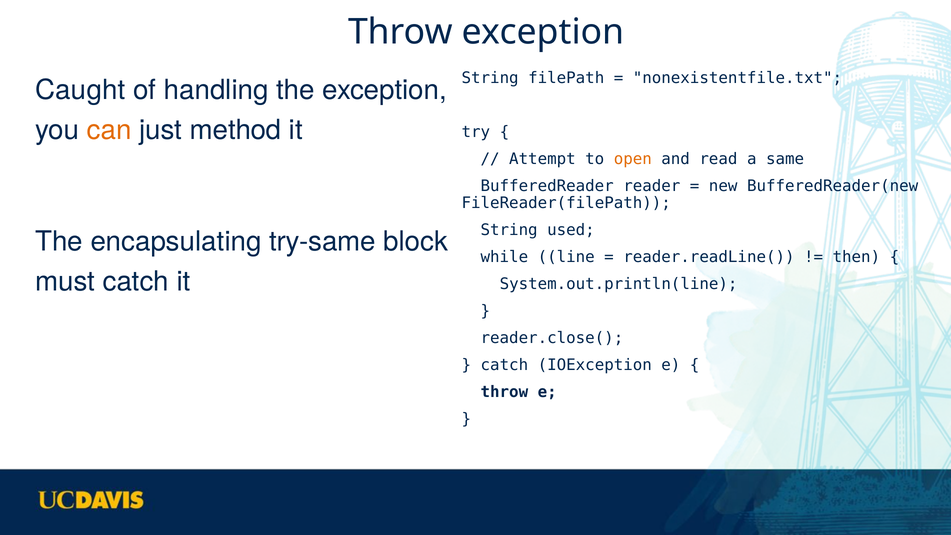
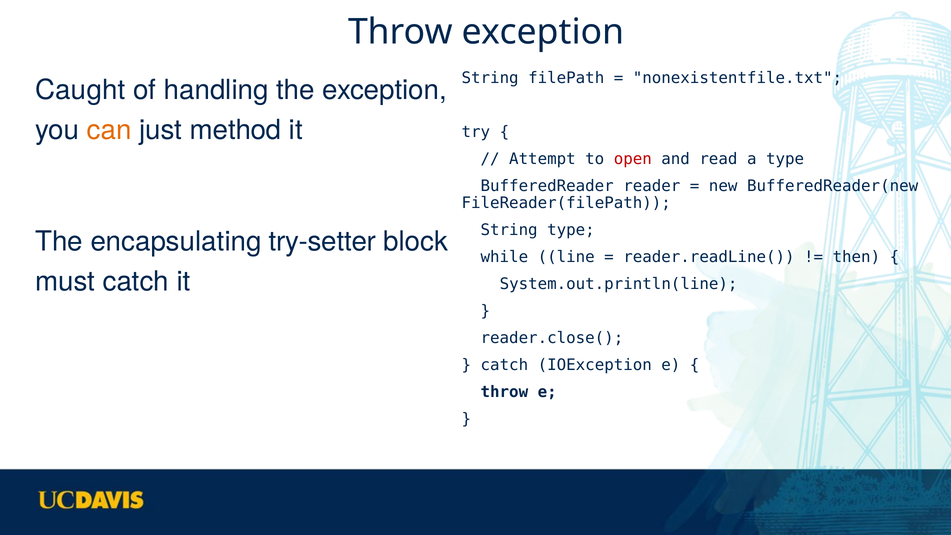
open colour: orange -> red
a same: same -> type
String used: used -> type
try-same: try-same -> try-setter
